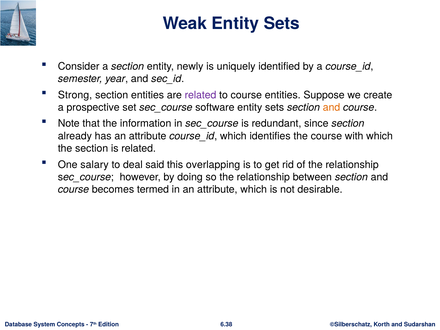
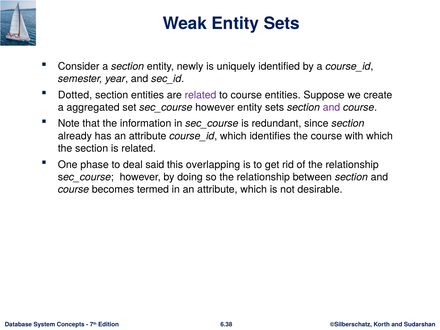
Strong: Strong -> Dotted
prospective: prospective -> aggregated
set sec_course software: software -> however
and at (332, 107) colour: orange -> purple
salary: salary -> phase
